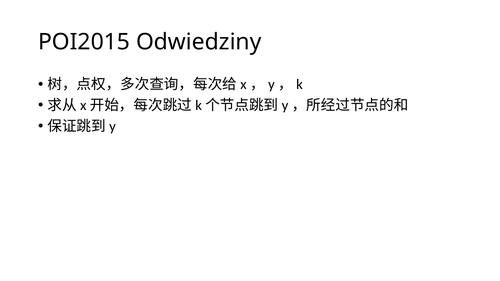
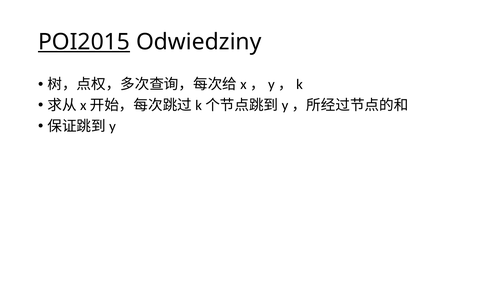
POI2015 underline: none -> present
